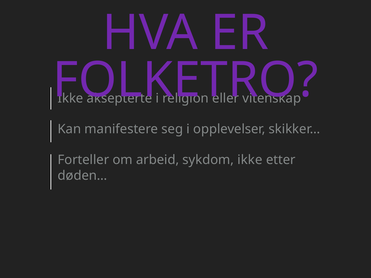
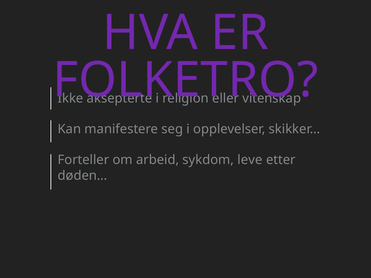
sykdom ikke: ikke -> leve
